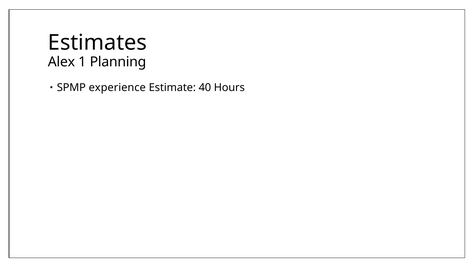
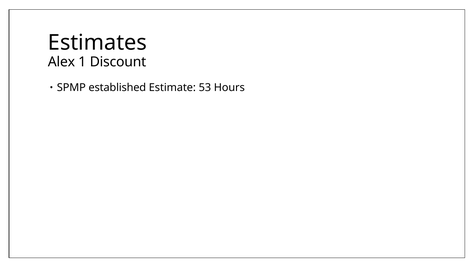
Planning: Planning -> Discount
experience: experience -> established
40: 40 -> 53
